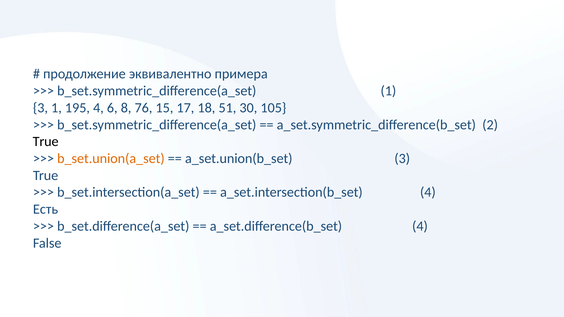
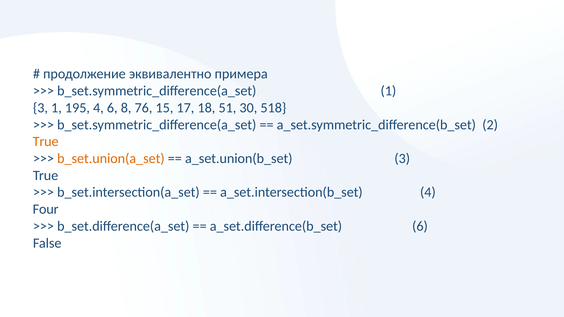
105: 105 -> 518
True at (46, 142) colour: black -> orange
Есть: Есть -> Four
a_set.difference(b_set 4: 4 -> 6
